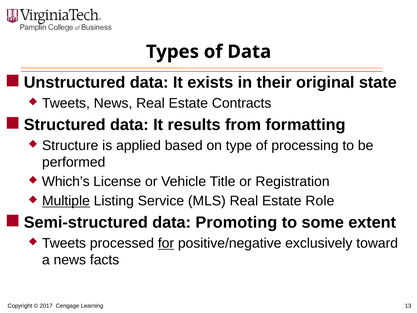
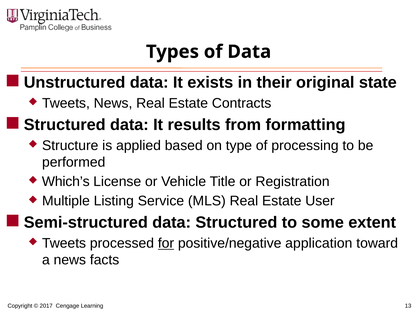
Multiple underline: present -> none
Role: Role -> User
data Promoting: Promoting -> Structured
exclusively: exclusively -> application
